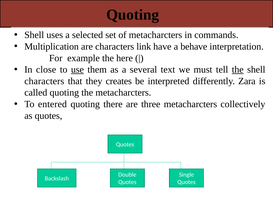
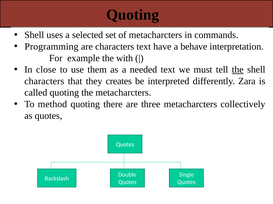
Multiplication: Multiplication -> Programming
characters link: link -> text
here: here -> with
use underline: present -> none
several: several -> needed
entered: entered -> method
